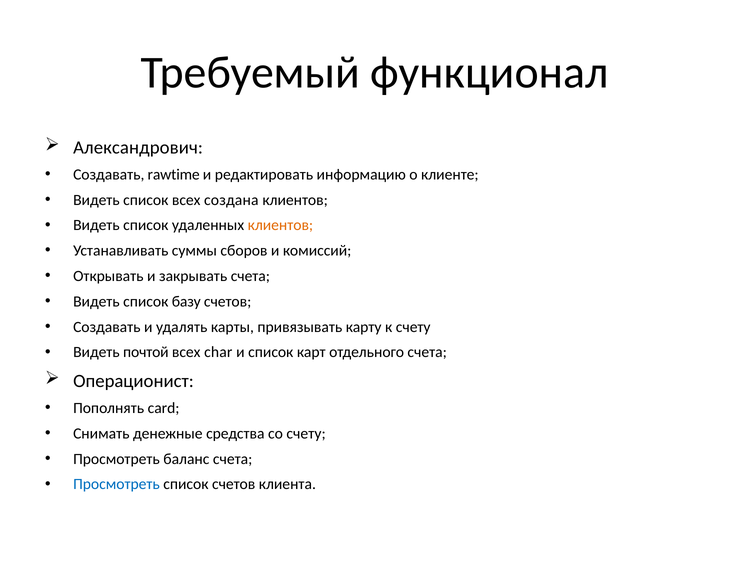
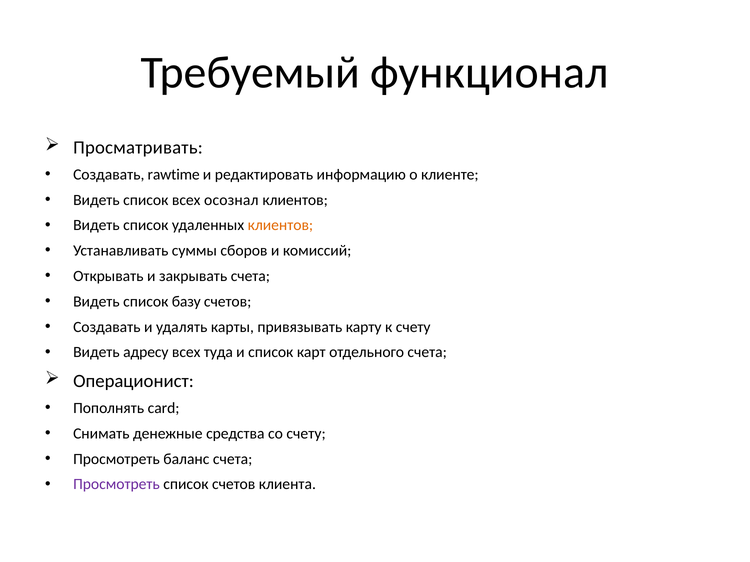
Александрович: Александрович -> Просматривать
создана: создана -> осознал
почтой: почтой -> адресу
char: char -> туда
Просмотреть at (116, 485) colour: blue -> purple
